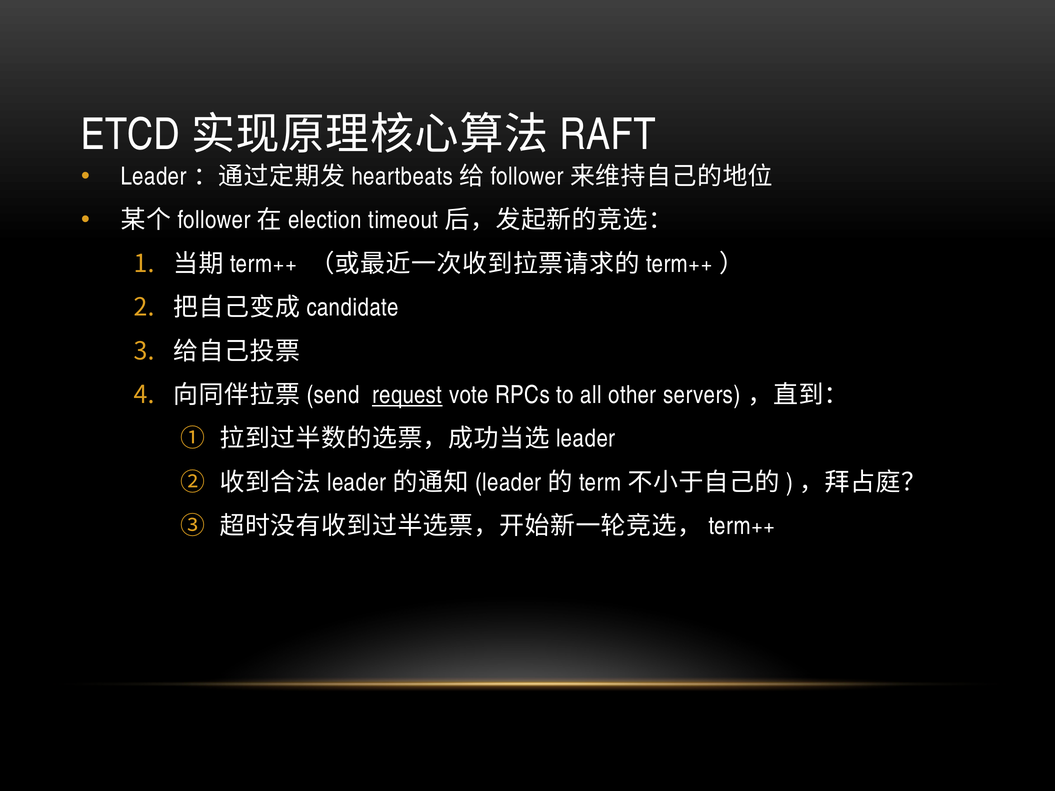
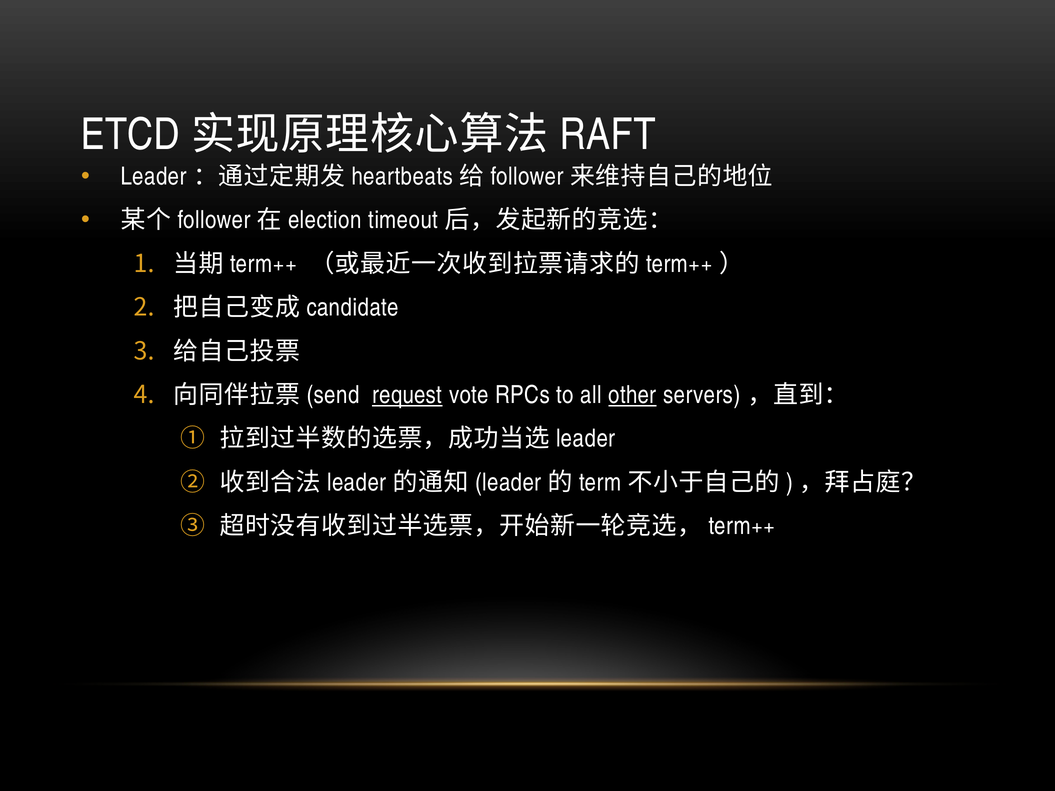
other underline: none -> present
